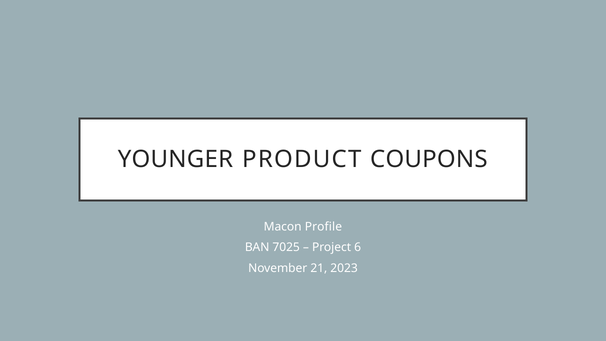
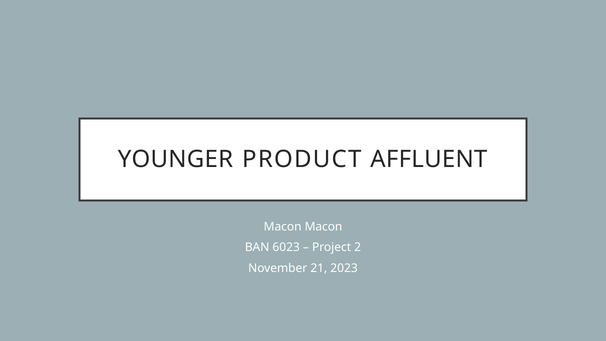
COUPONS: COUPONS -> AFFLUENT
Macon Profile: Profile -> Macon
7025: 7025 -> 6023
6: 6 -> 2
